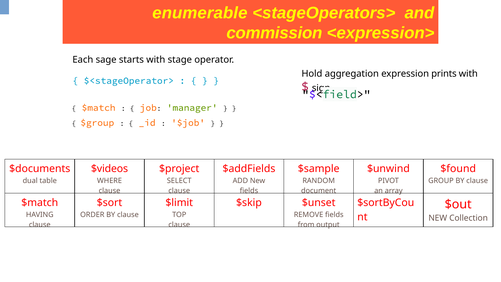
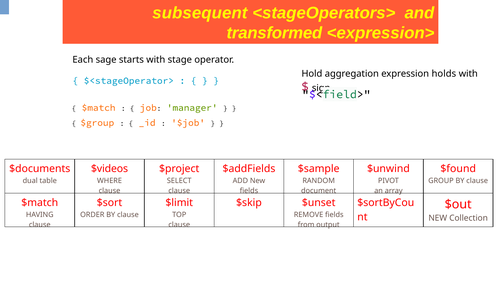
enumerable: enumerable -> subsequent
commission: commission -> transformed
prints: prints -> holds
